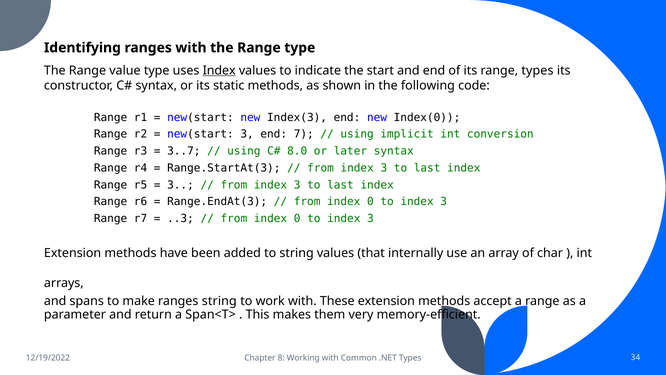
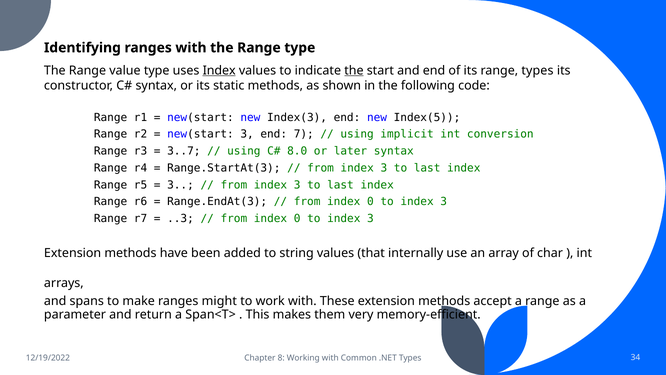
the at (354, 70) underline: none -> present
Index(0: Index(0 -> Index(5
ranges string: string -> might
